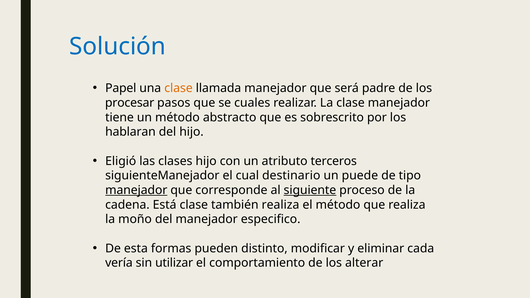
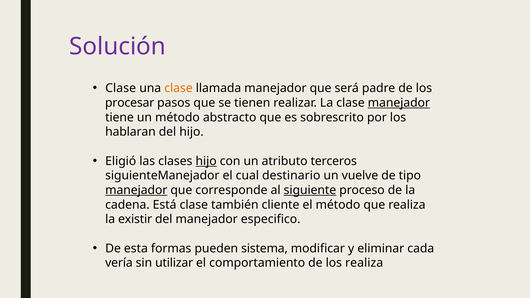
Solución colour: blue -> purple
Papel at (121, 88): Papel -> Clase
cuales: cuales -> tienen
manejador at (399, 103) underline: none -> present
hijo at (206, 161) underline: none -> present
puede: puede -> vuelve
también realiza: realiza -> cliente
moño: moño -> existir
distinto: distinto -> sistema
los alterar: alterar -> realiza
